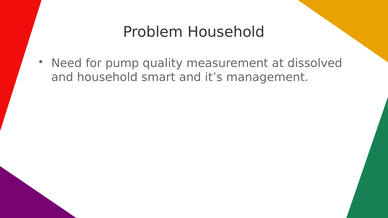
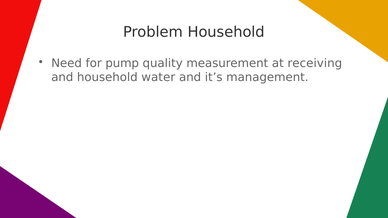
dissolved: dissolved -> receiving
smart: smart -> water
